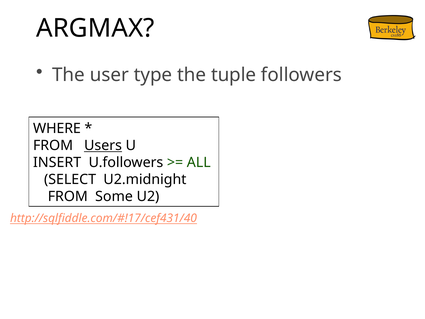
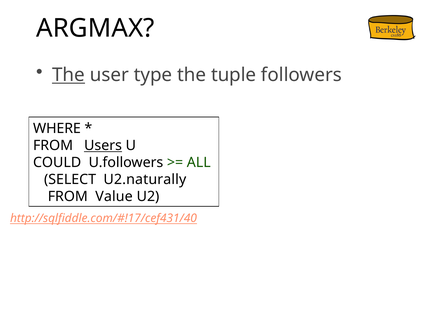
The at (68, 75) underline: none -> present
INSERT: INSERT -> COULD
U2.midnight: U2.midnight -> U2.naturally
Some: Some -> Value
